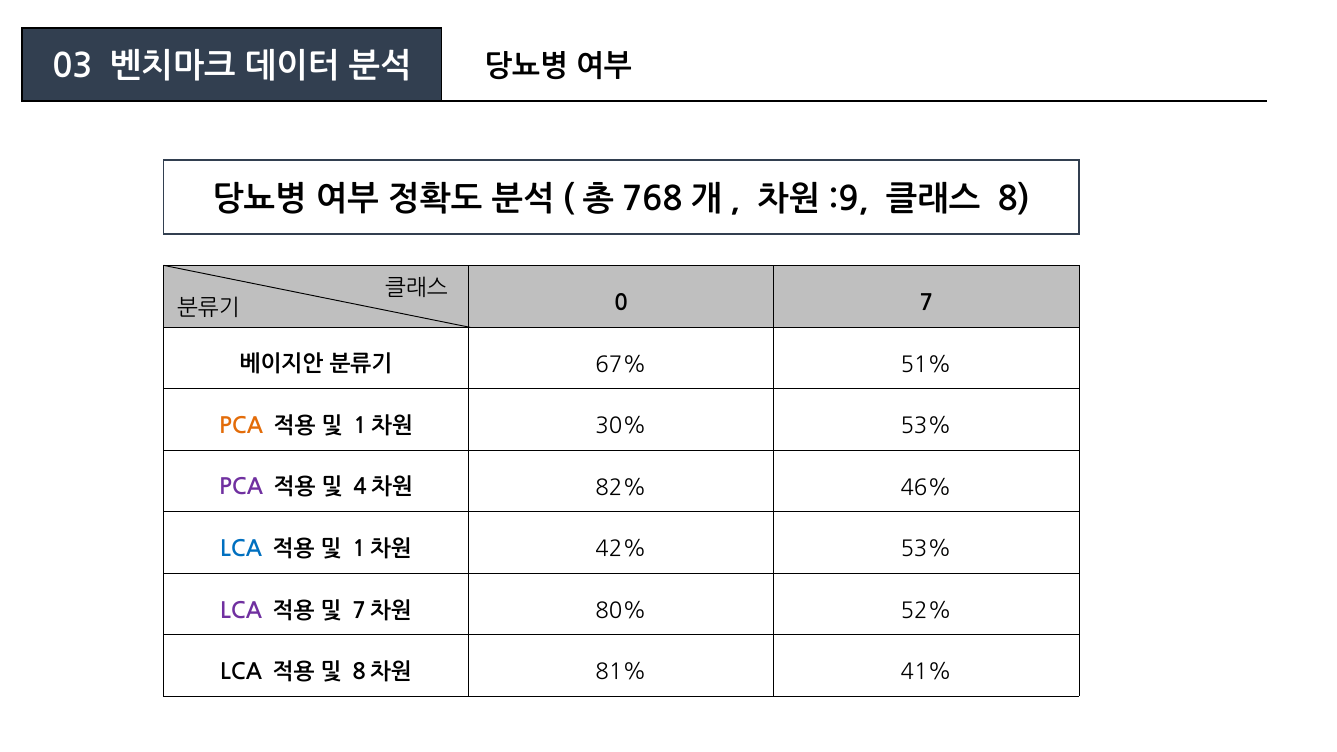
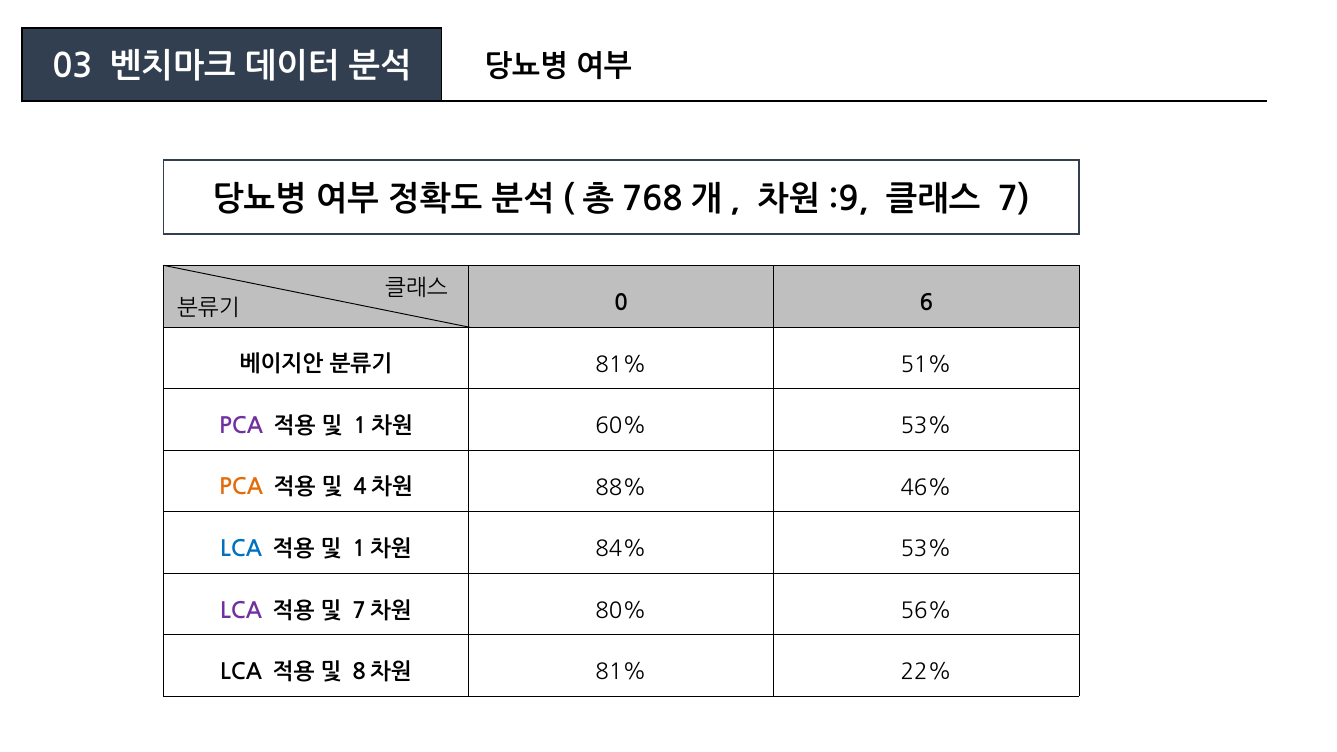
8: 8 -> 7
7: 7 -> 6
67% at (621, 365): 67% -> 81%
PCA at (241, 426) colour: orange -> purple
30%: 30% -> 60%
PCA at (241, 488) colour: purple -> orange
82%: 82% -> 88%
42%: 42% -> 84%
52%: 52% -> 56%
41%: 41% -> 22%
